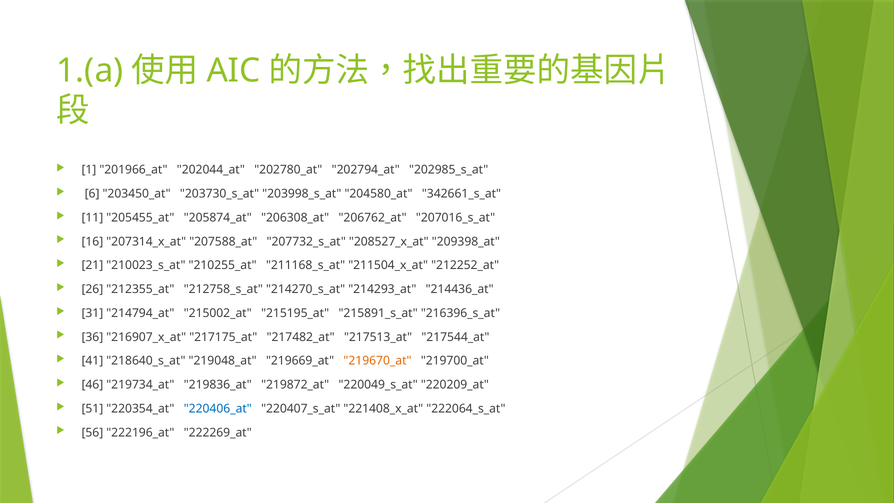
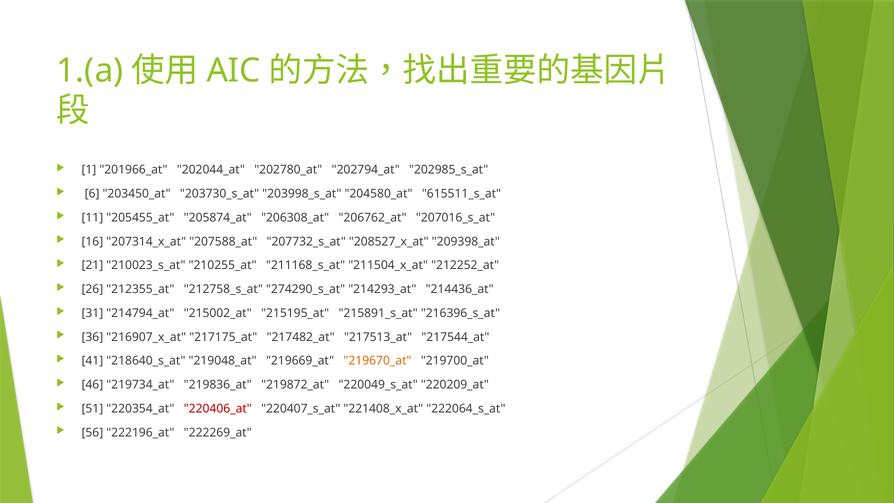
342661_s_at: 342661_s_at -> 615511_s_at
214270_s_at: 214270_s_at -> 274290_s_at
220406_at colour: blue -> red
